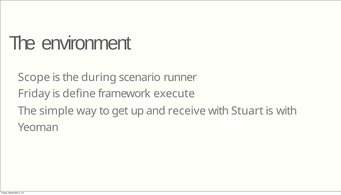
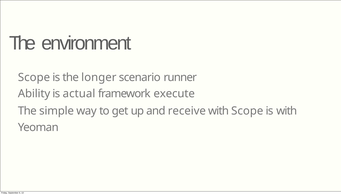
during: during -> longer
Friday at (34, 94): Friday -> Ability
define: define -> actual
with Stuart: Stuart -> Scope
